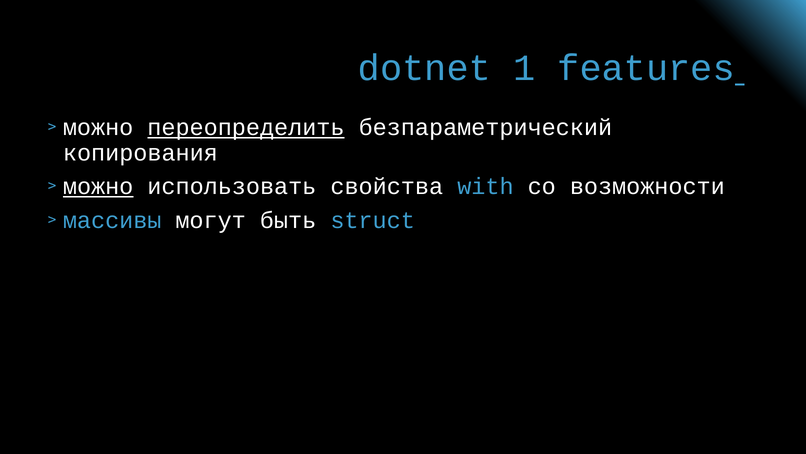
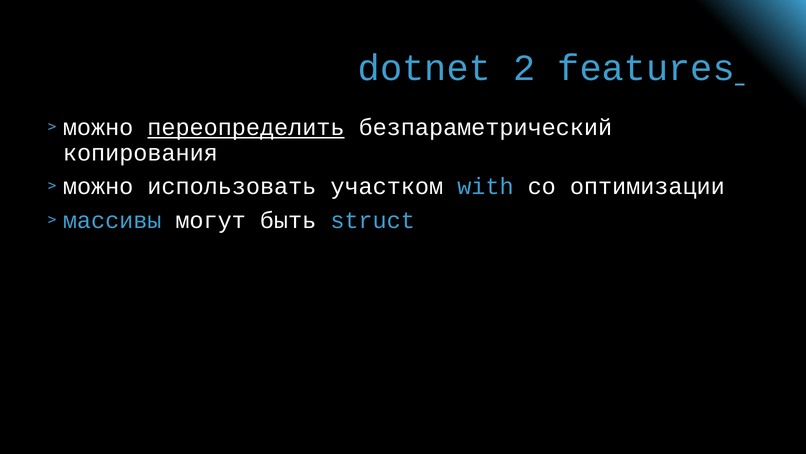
1: 1 -> 2
можно at (98, 186) underline: present -> none
свойства: свойства -> участком
возможности: возможности -> оптимизации
